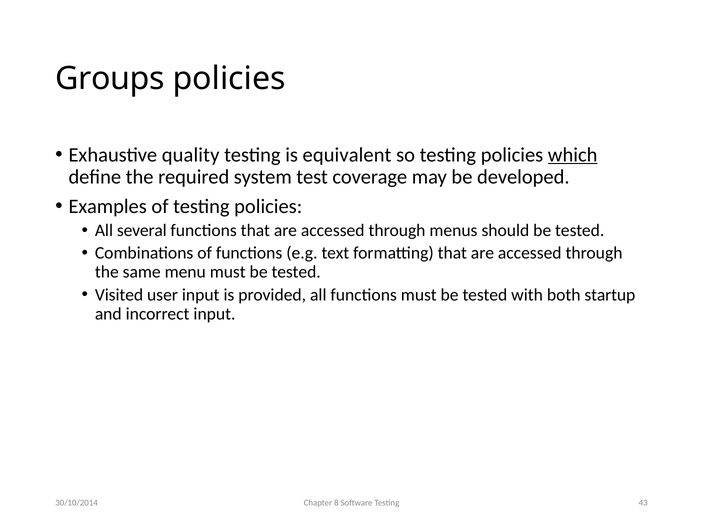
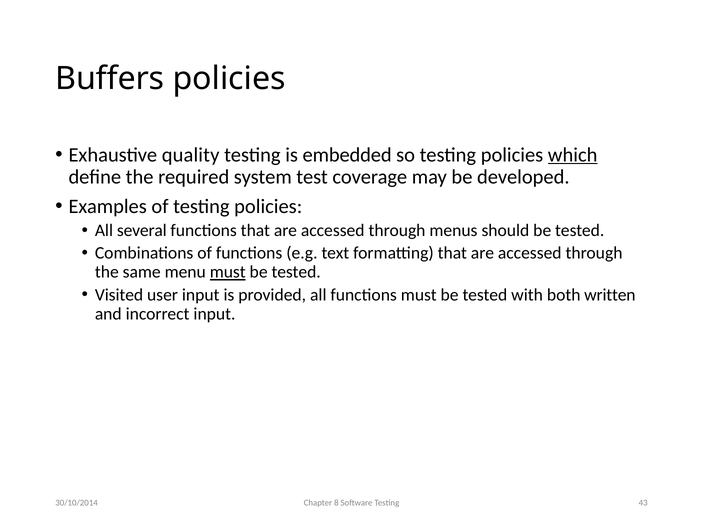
Groups: Groups -> Buffers
equivalent: equivalent -> embedded
must at (228, 272) underline: none -> present
startup: startup -> written
